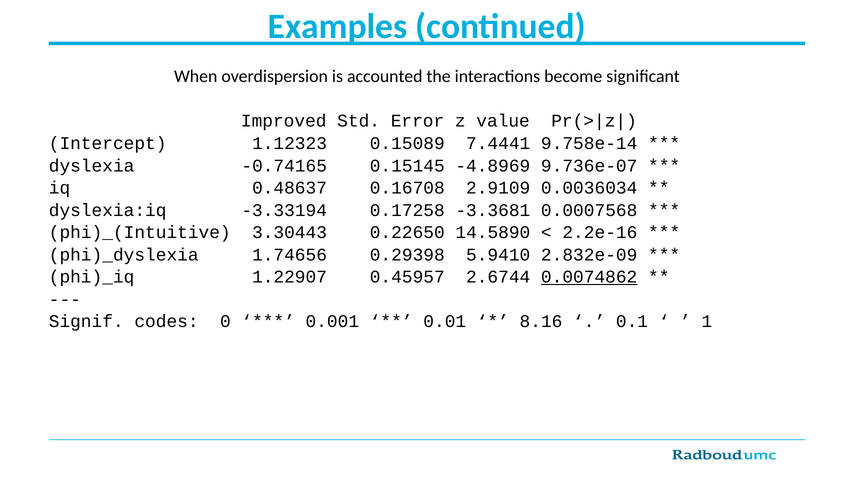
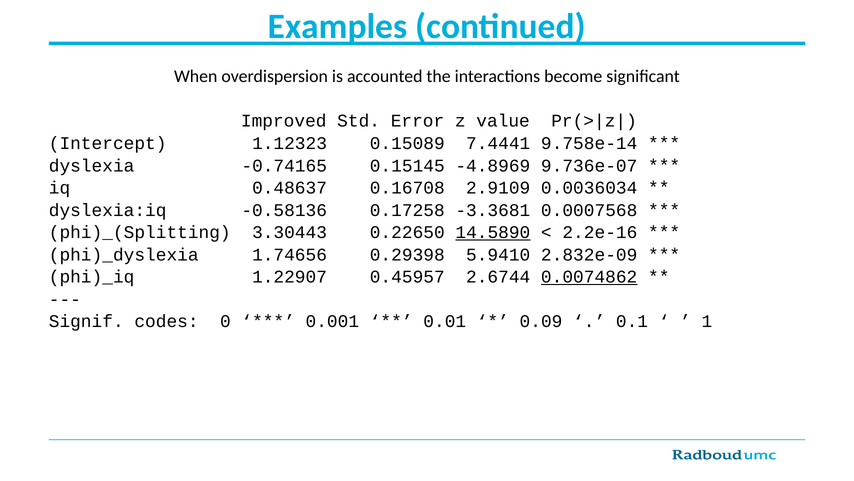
-3.33194: -3.33194 -> -0.58136
phi)_(Intuitive: phi)_(Intuitive -> phi)_(Splitting
14.5890 underline: none -> present
8.16: 8.16 -> 0.09
